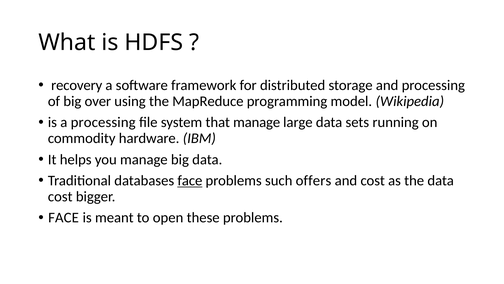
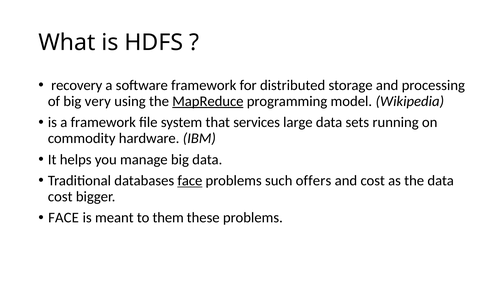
over: over -> very
MapReduce underline: none -> present
a processing: processing -> framework
that manage: manage -> services
open: open -> them
